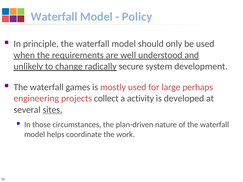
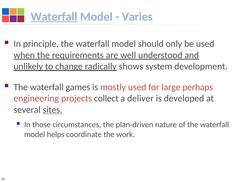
Waterfall at (54, 17) underline: none -> present
Policy: Policy -> Varies
secure: secure -> shows
activity: activity -> deliver
